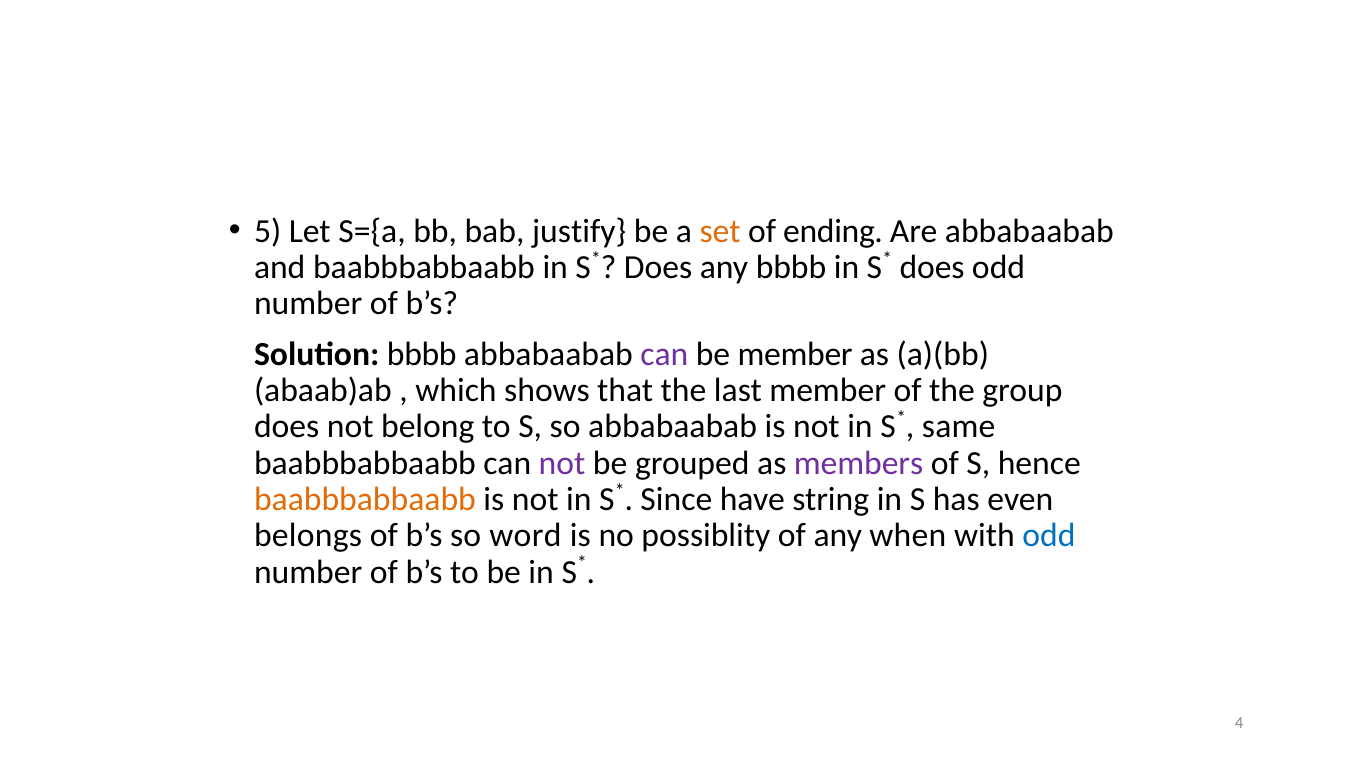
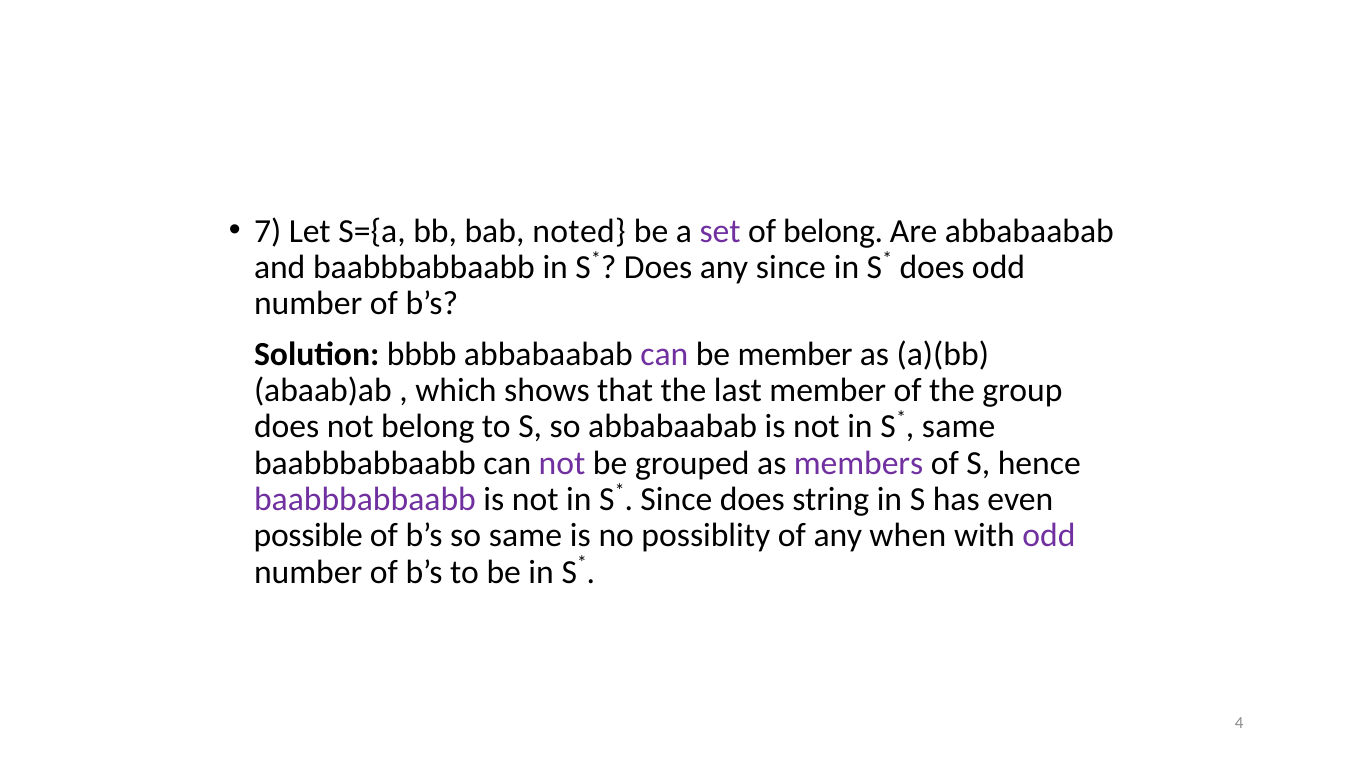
5: 5 -> 7
justify: justify -> noted
set colour: orange -> purple
of ending: ending -> belong
any bbbb: bbbb -> since
baabbbabbaabb at (365, 500) colour: orange -> purple
Since have: have -> does
belongs: belongs -> possible
so word: word -> same
odd at (1049, 536) colour: blue -> purple
